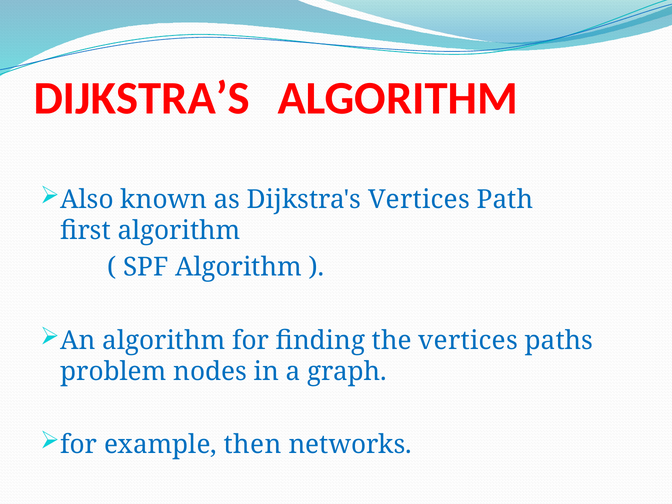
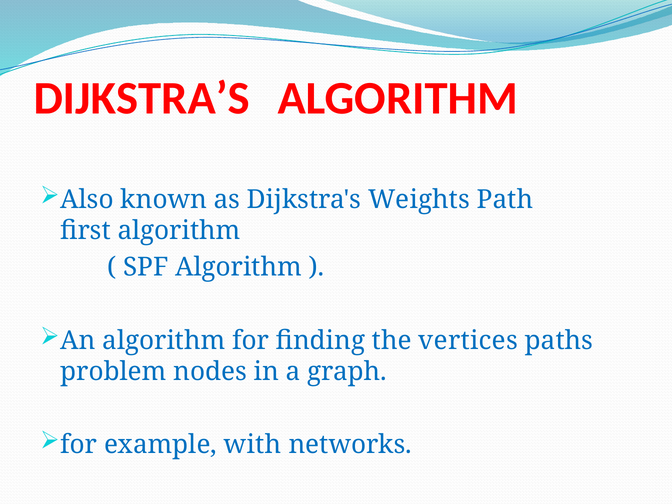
Dijkstra's Vertices: Vertices -> Weights
then: then -> with
